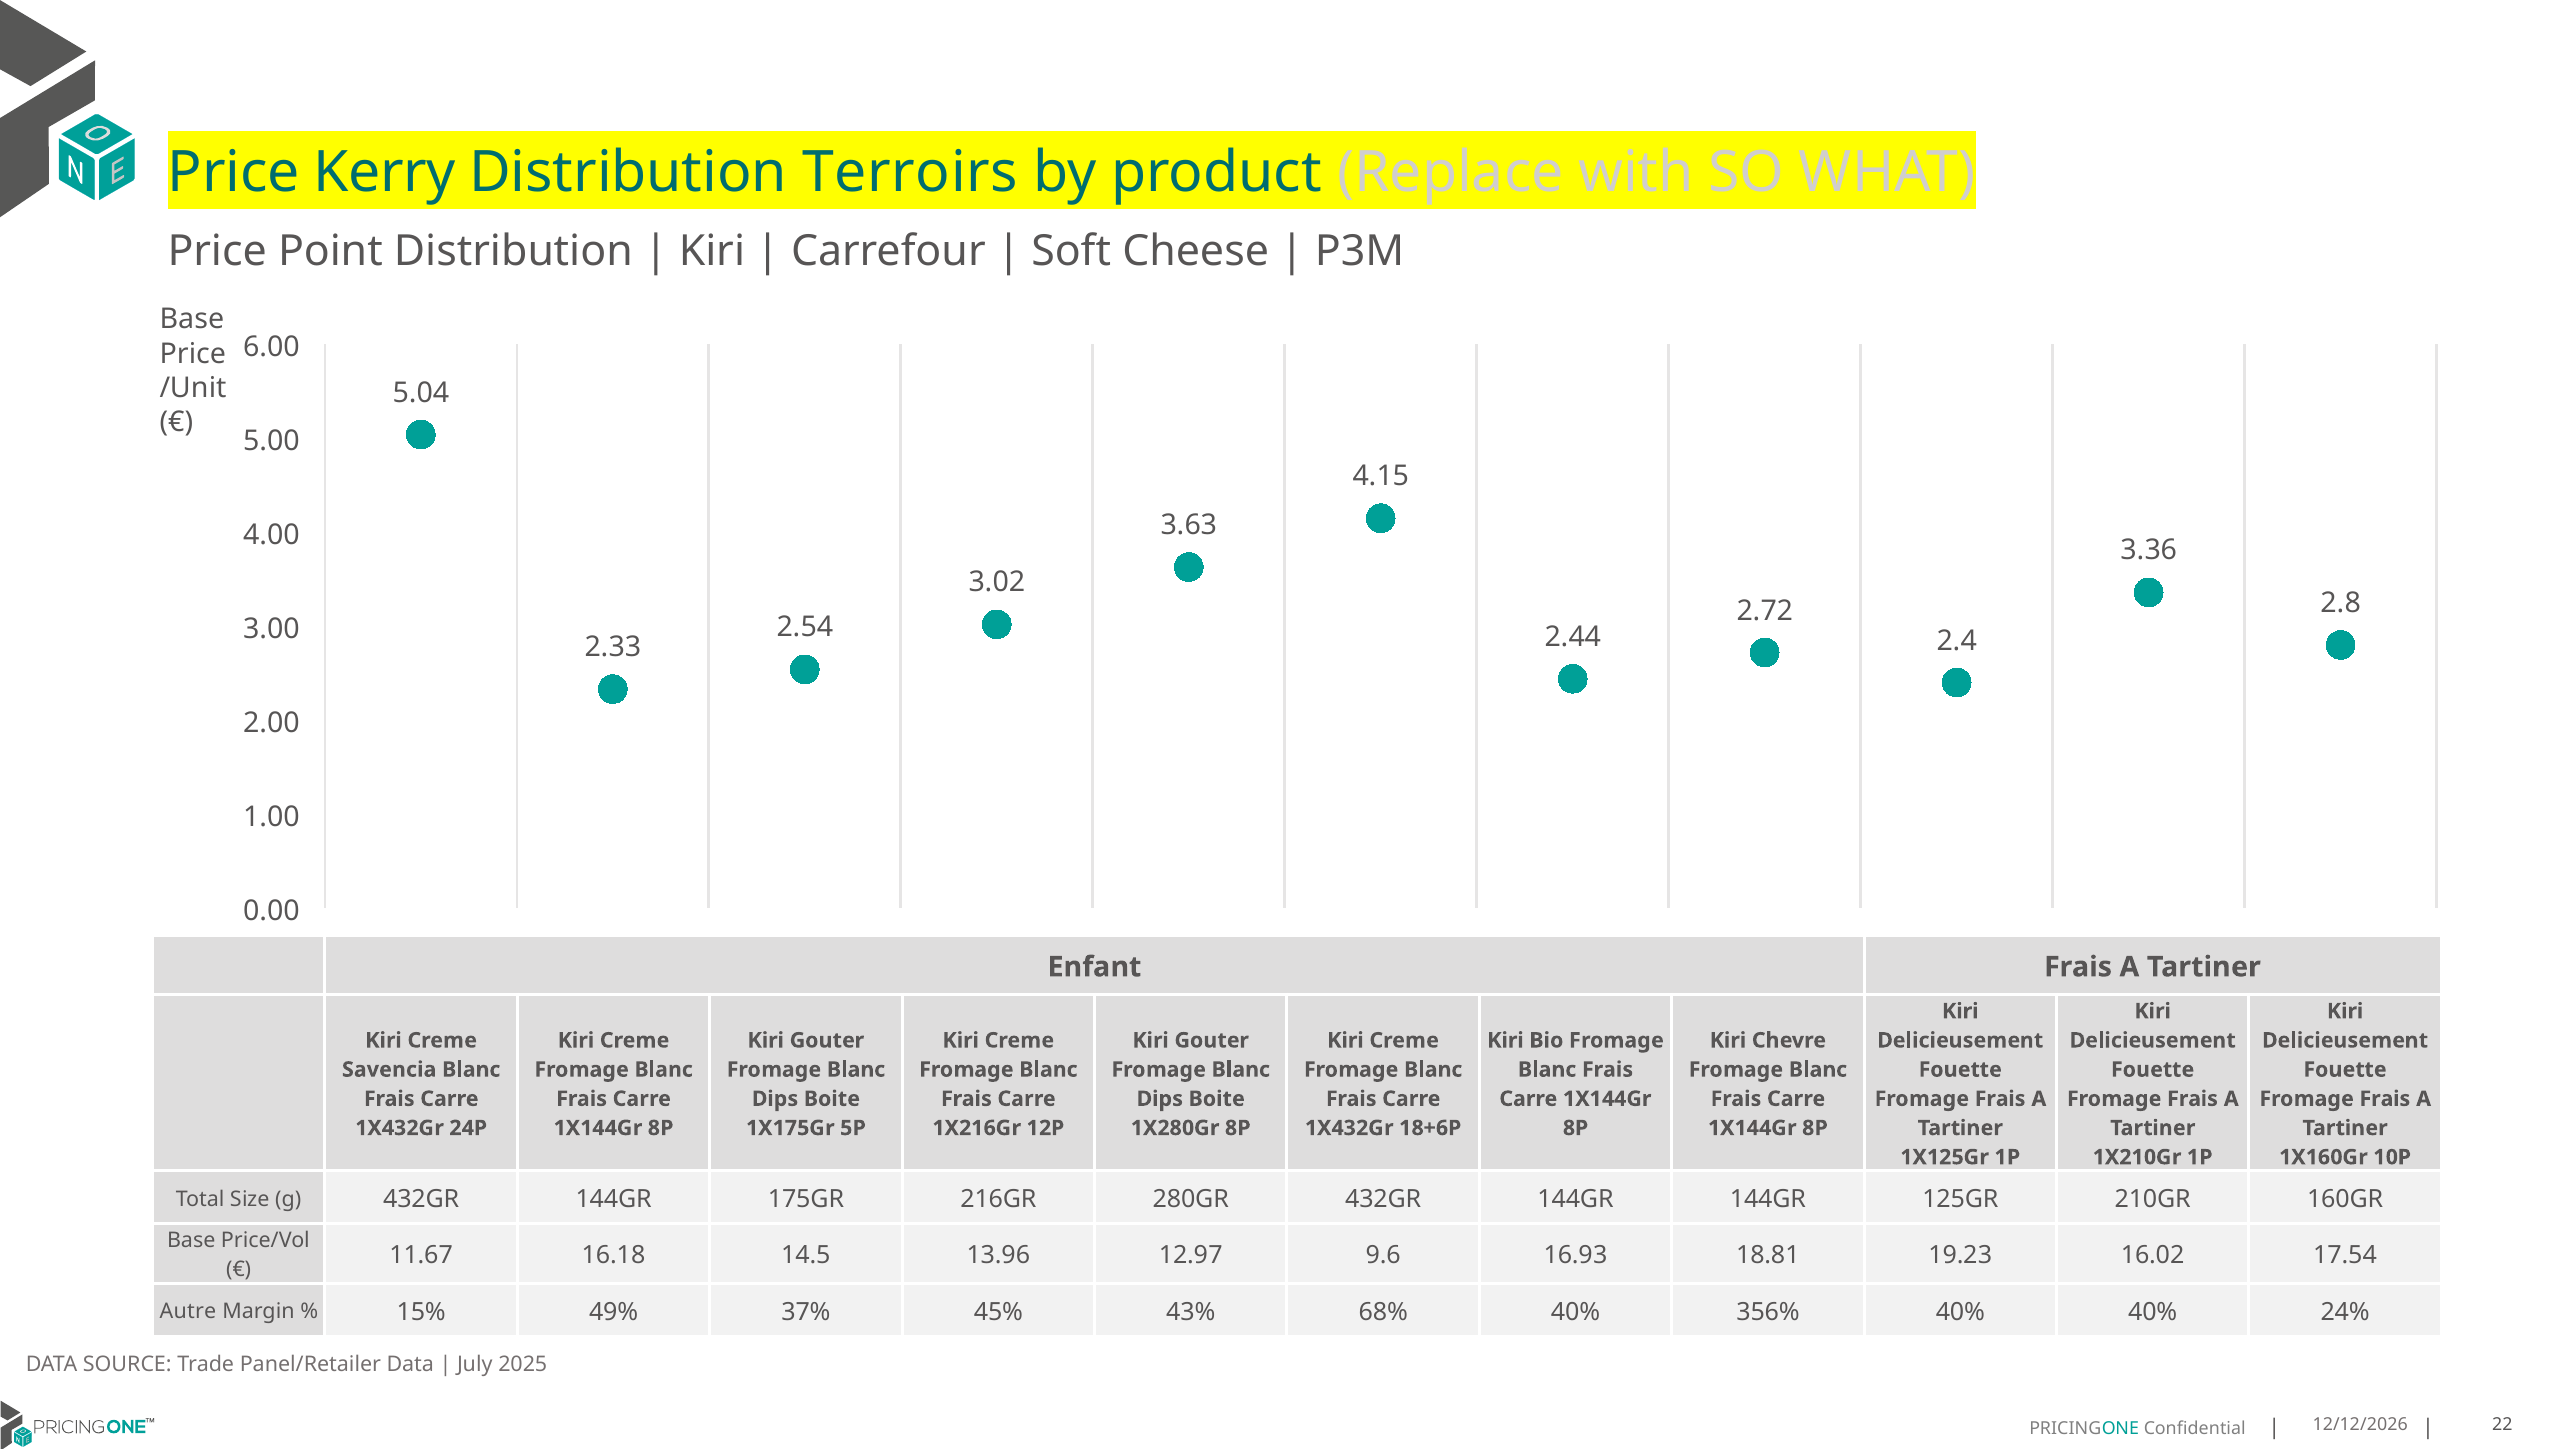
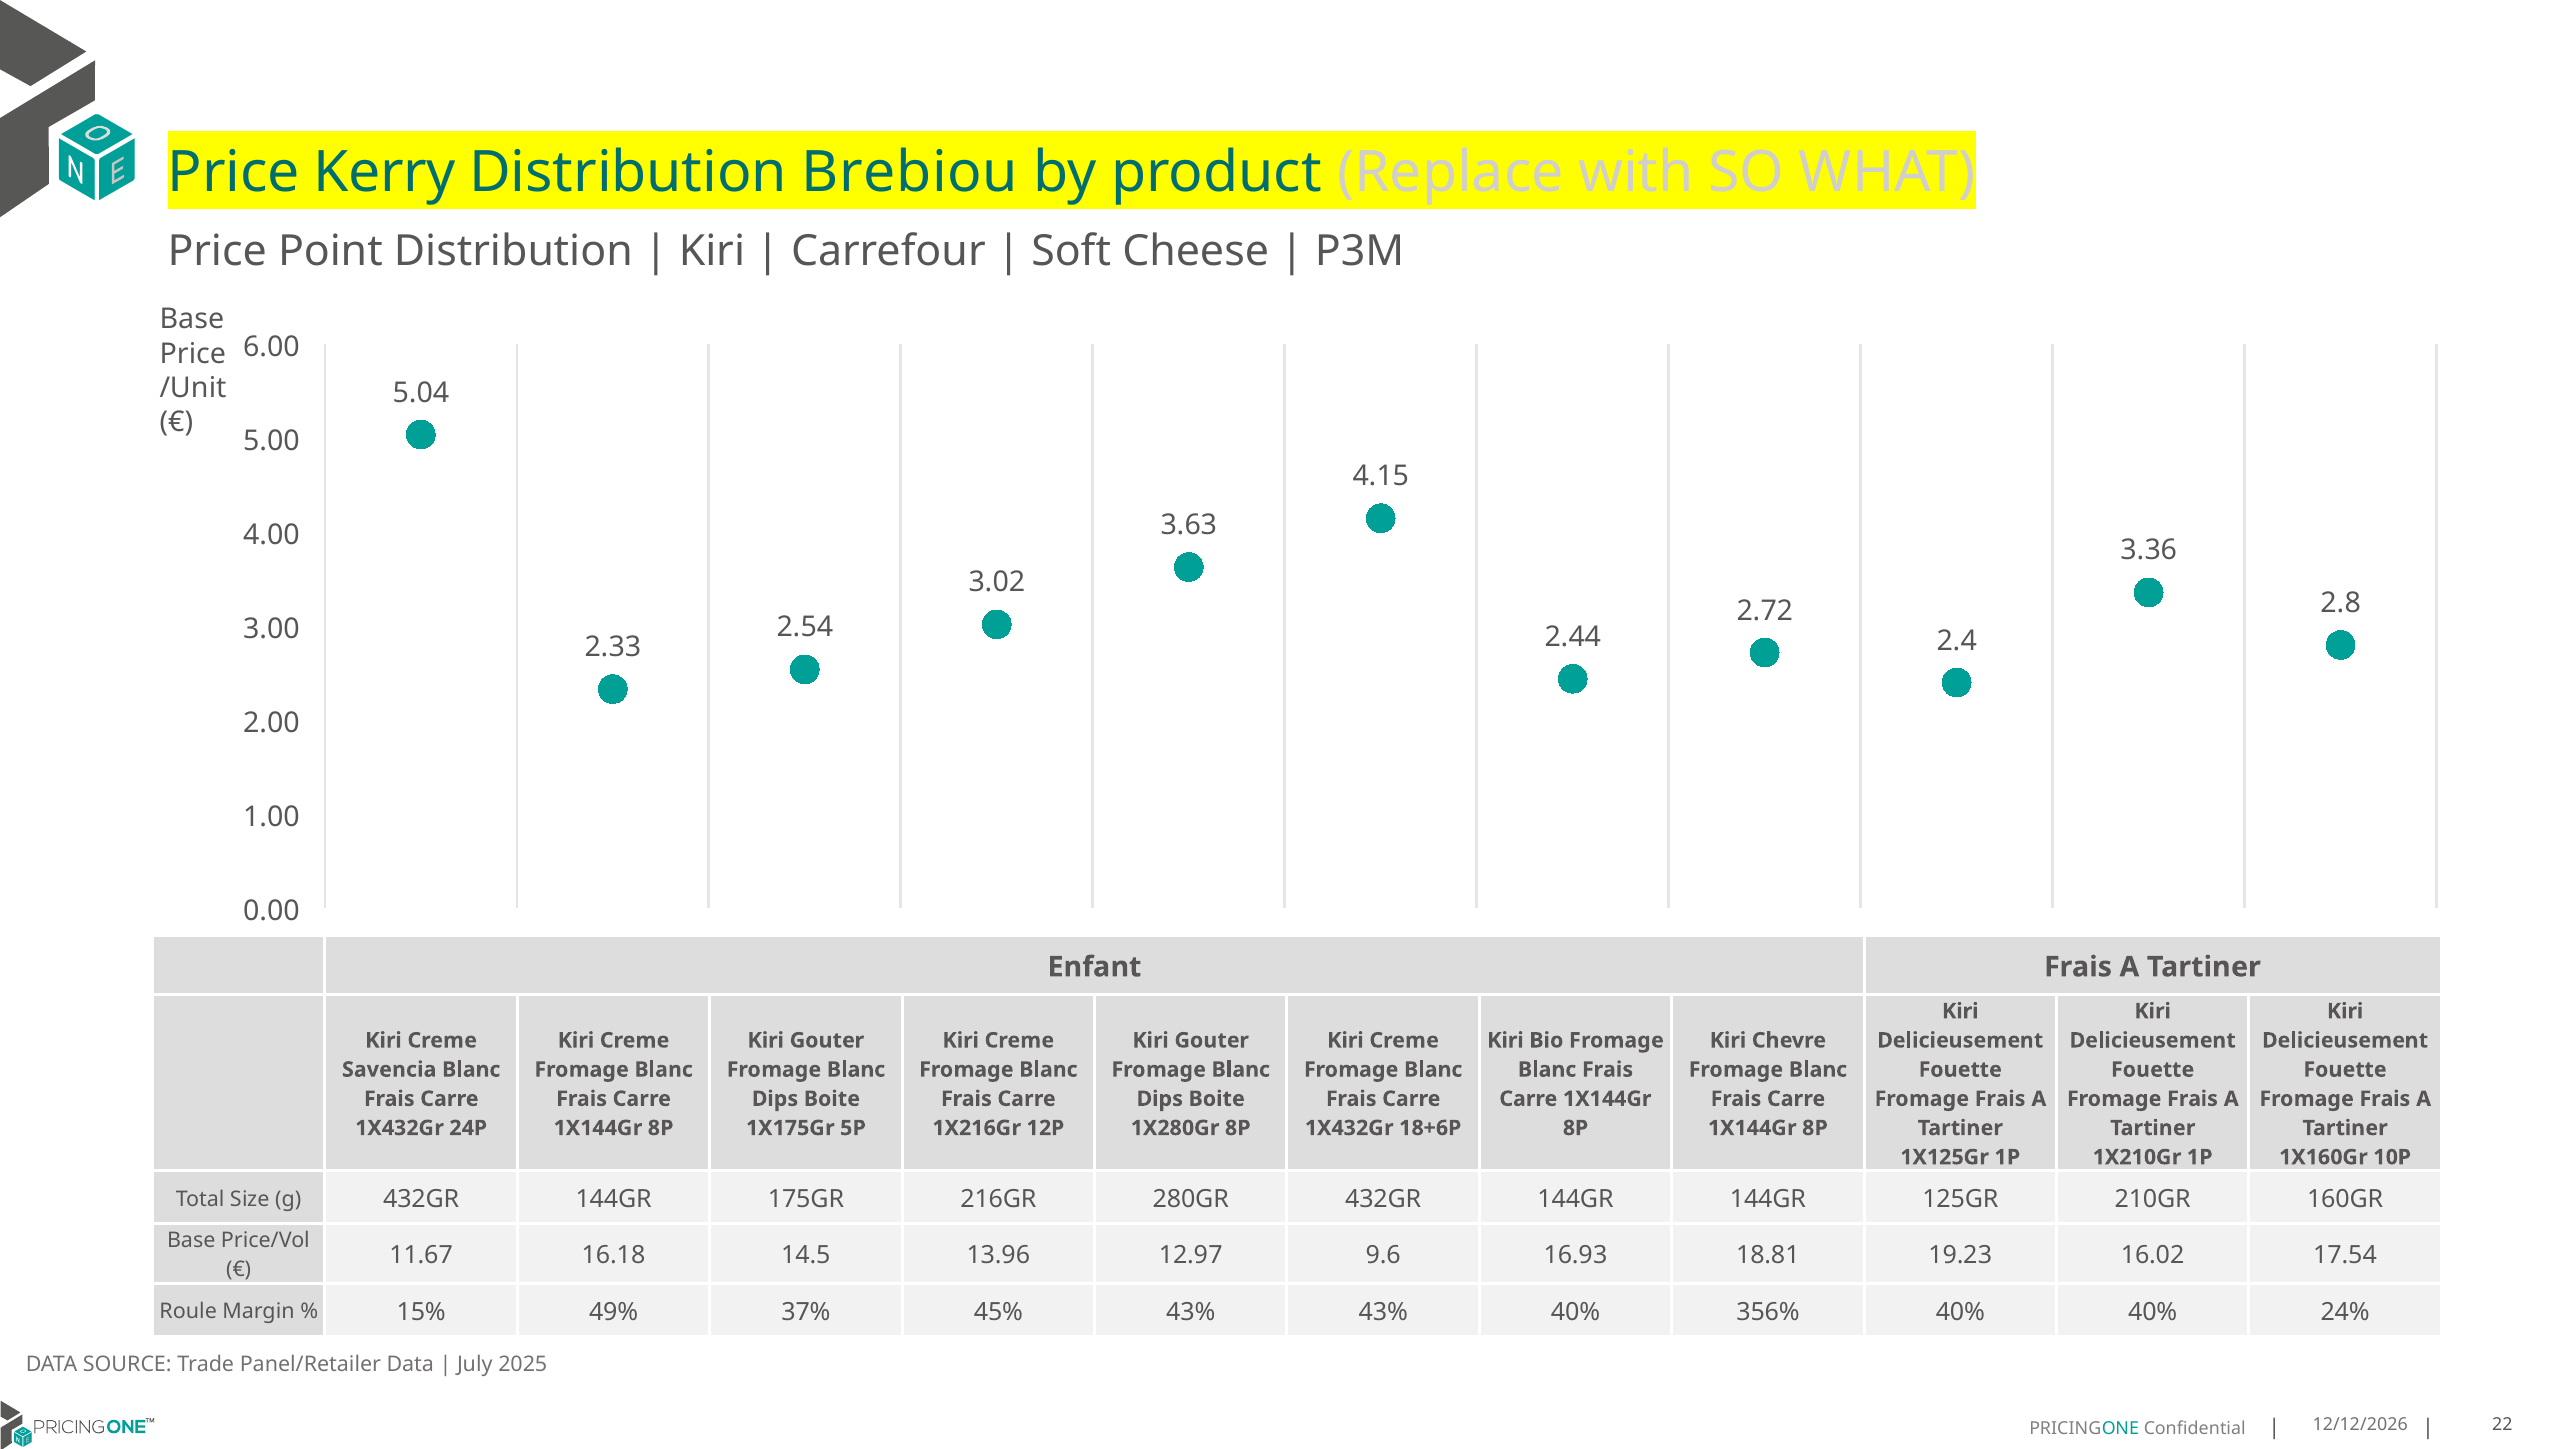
Terroirs: Terroirs -> Brebiou
Autre: Autre -> Roule
43% 68%: 68% -> 43%
